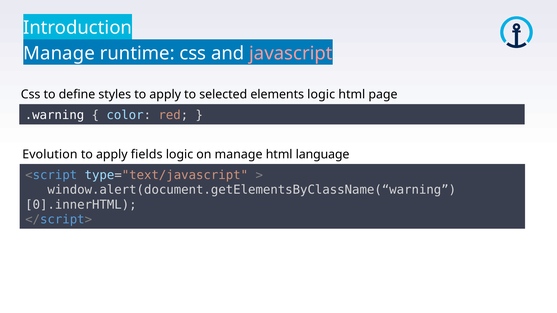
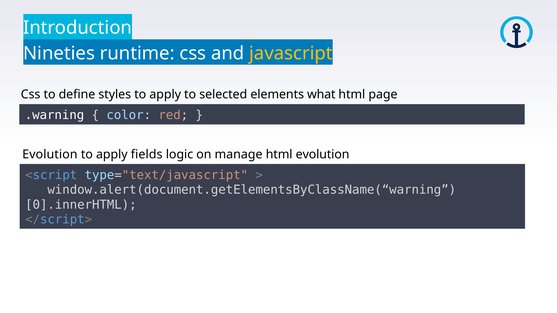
Manage at (59, 53): Manage -> Nineties
javascript colour: pink -> yellow
elements logic: logic -> what
html language: language -> evolution
